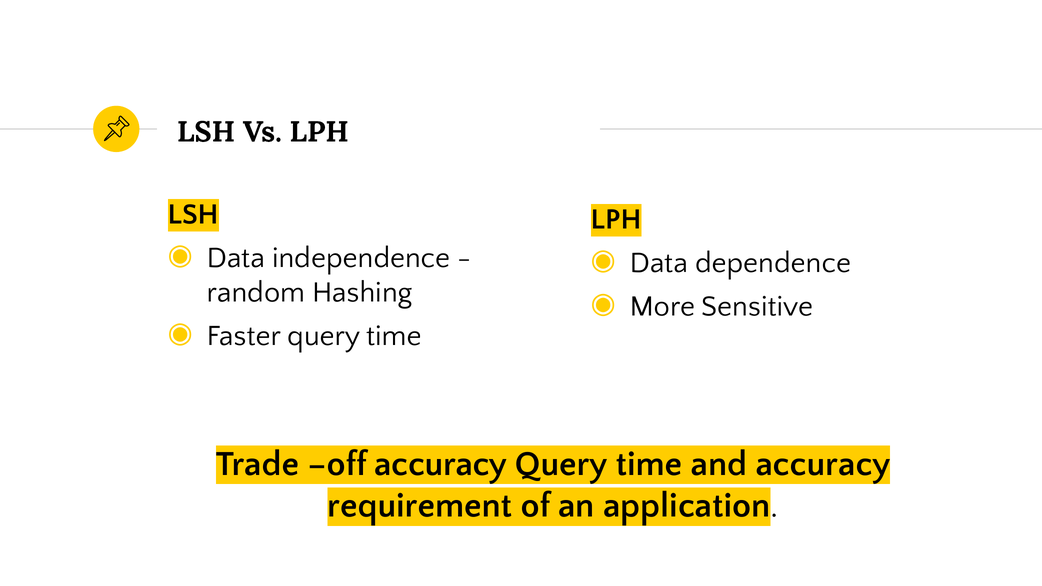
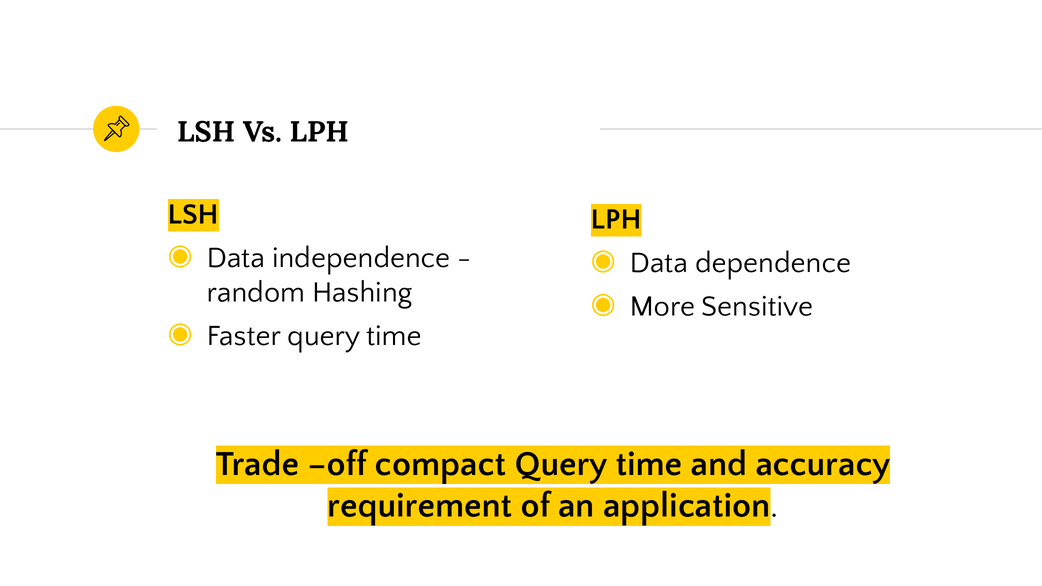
off accuracy: accuracy -> compact
